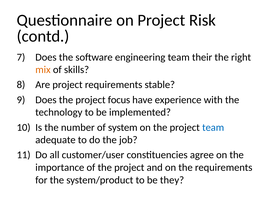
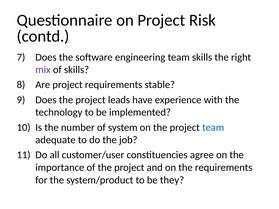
team their: their -> skills
mix colour: orange -> purple
focus: focus -> leads
